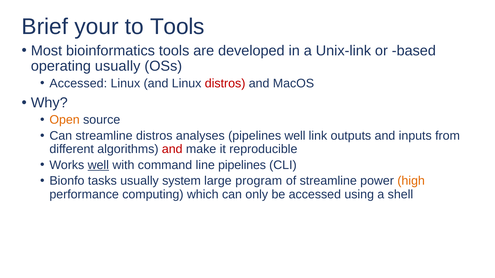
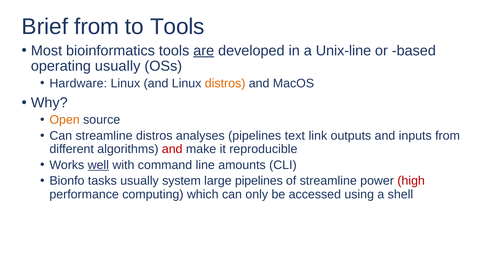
Brief your: your -> from
are underline: none -> present
Unix-link: Unix-link -> Unix-line
Accessed at (78, 83): Accessed -> Hardware
distros at (225, 83) colour: red -> orange
pipelines well: well -> text
line pipelines: pipelines -> amounts
large program: program -> pipelines
high colour: orange -> red
